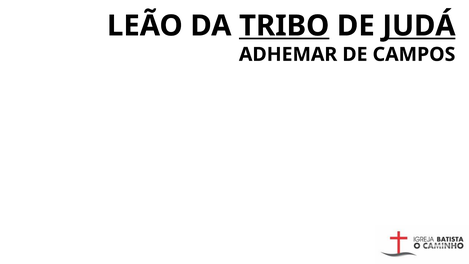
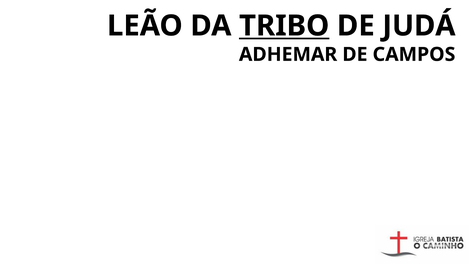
JUDÁ underline: present -> none
